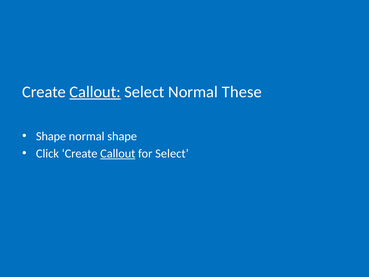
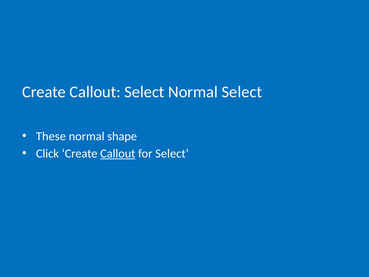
Callout at (95, 92) underline: present -> none
Normal These: These -> Select
Shape at (51, 136): Shape -> These
